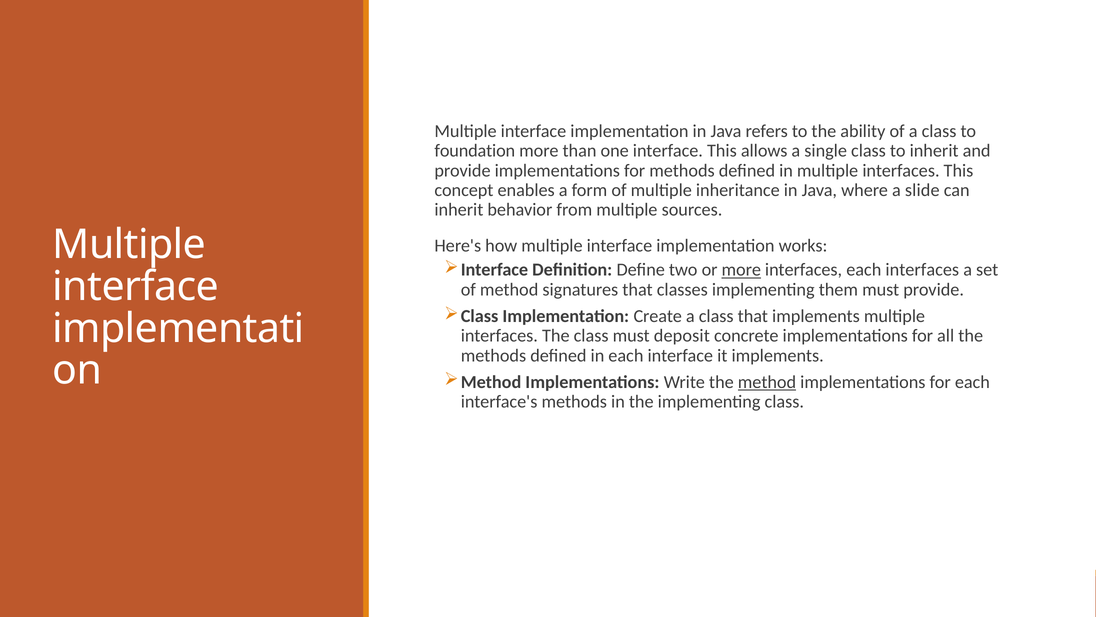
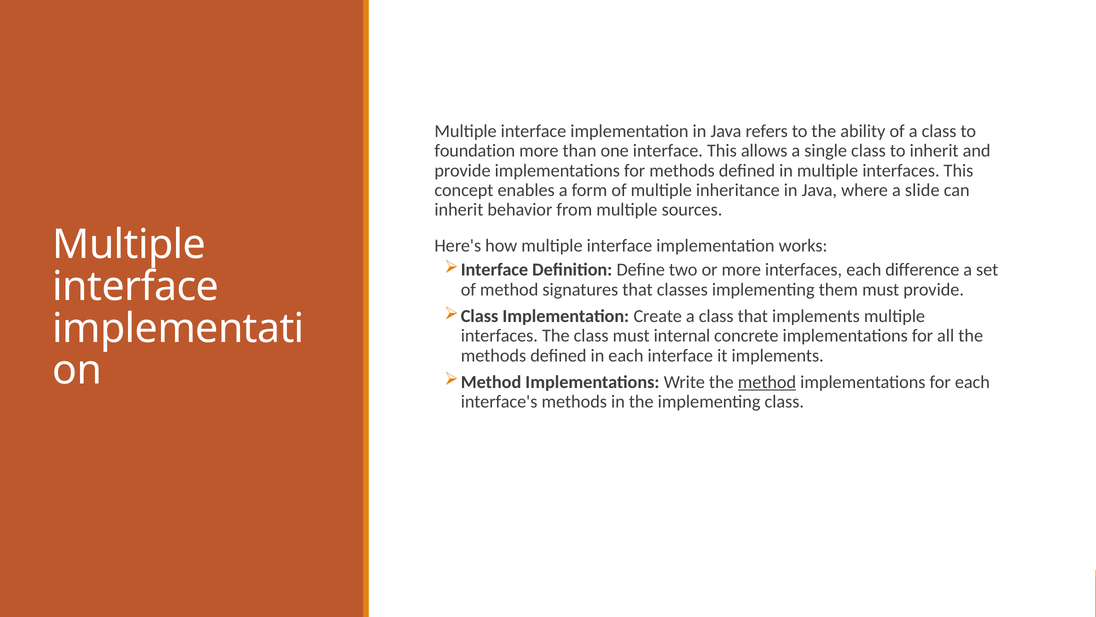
more at (741, 270) underline: present -> none
each interfaces: interfaces -> difference
deposit: deposit -> internal
